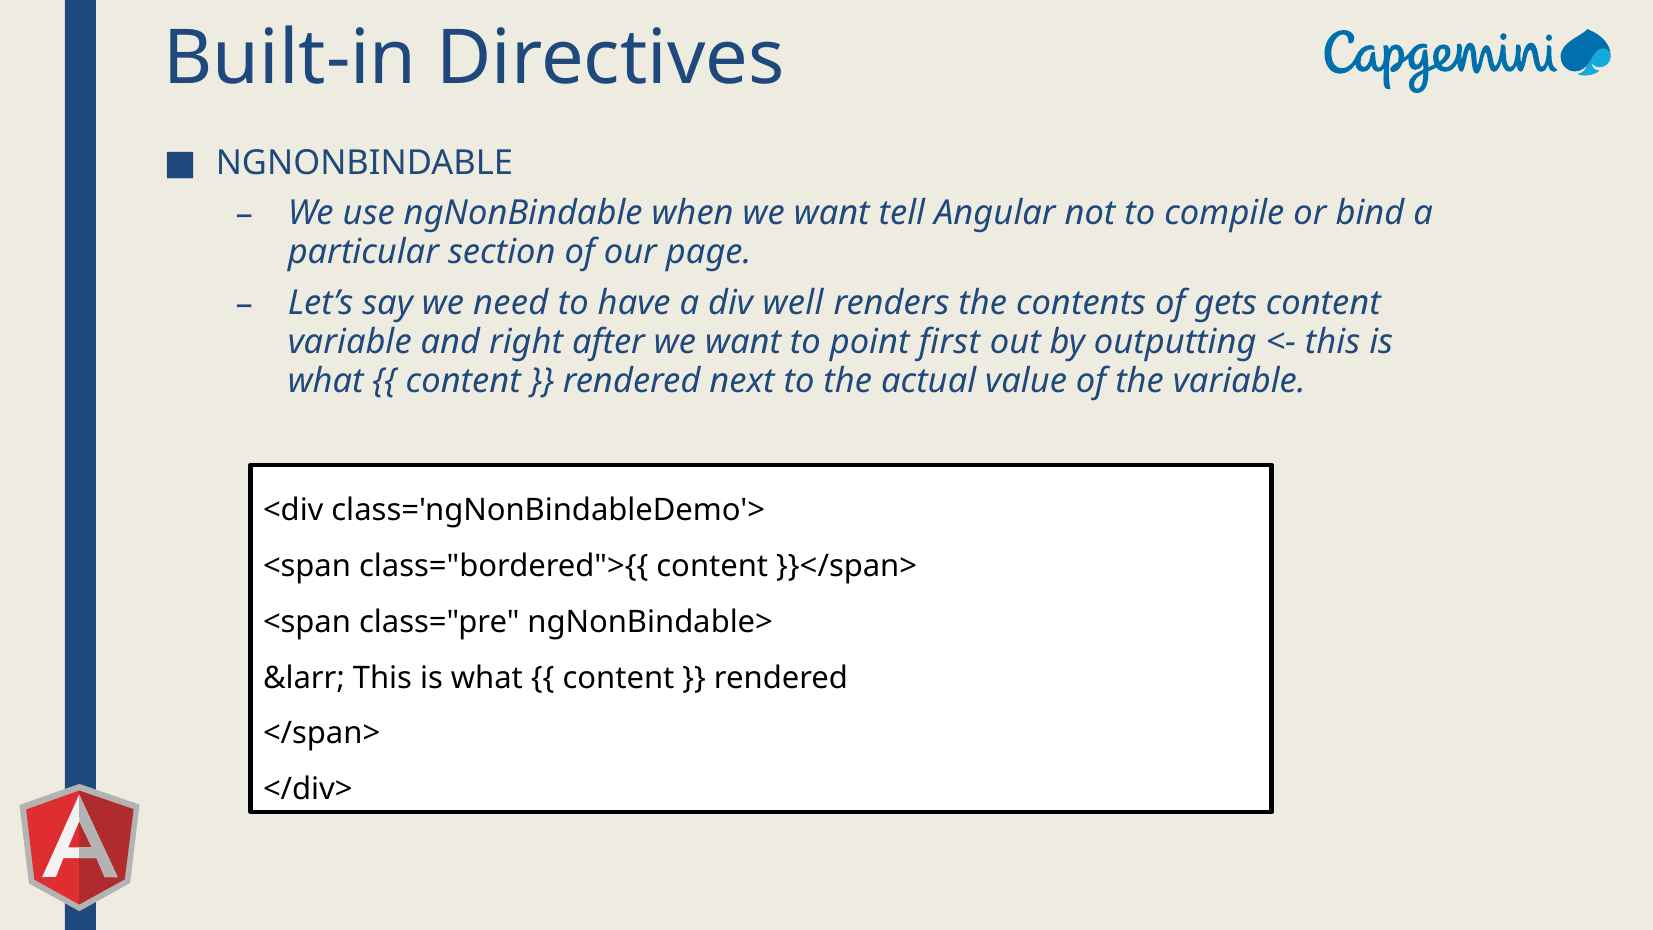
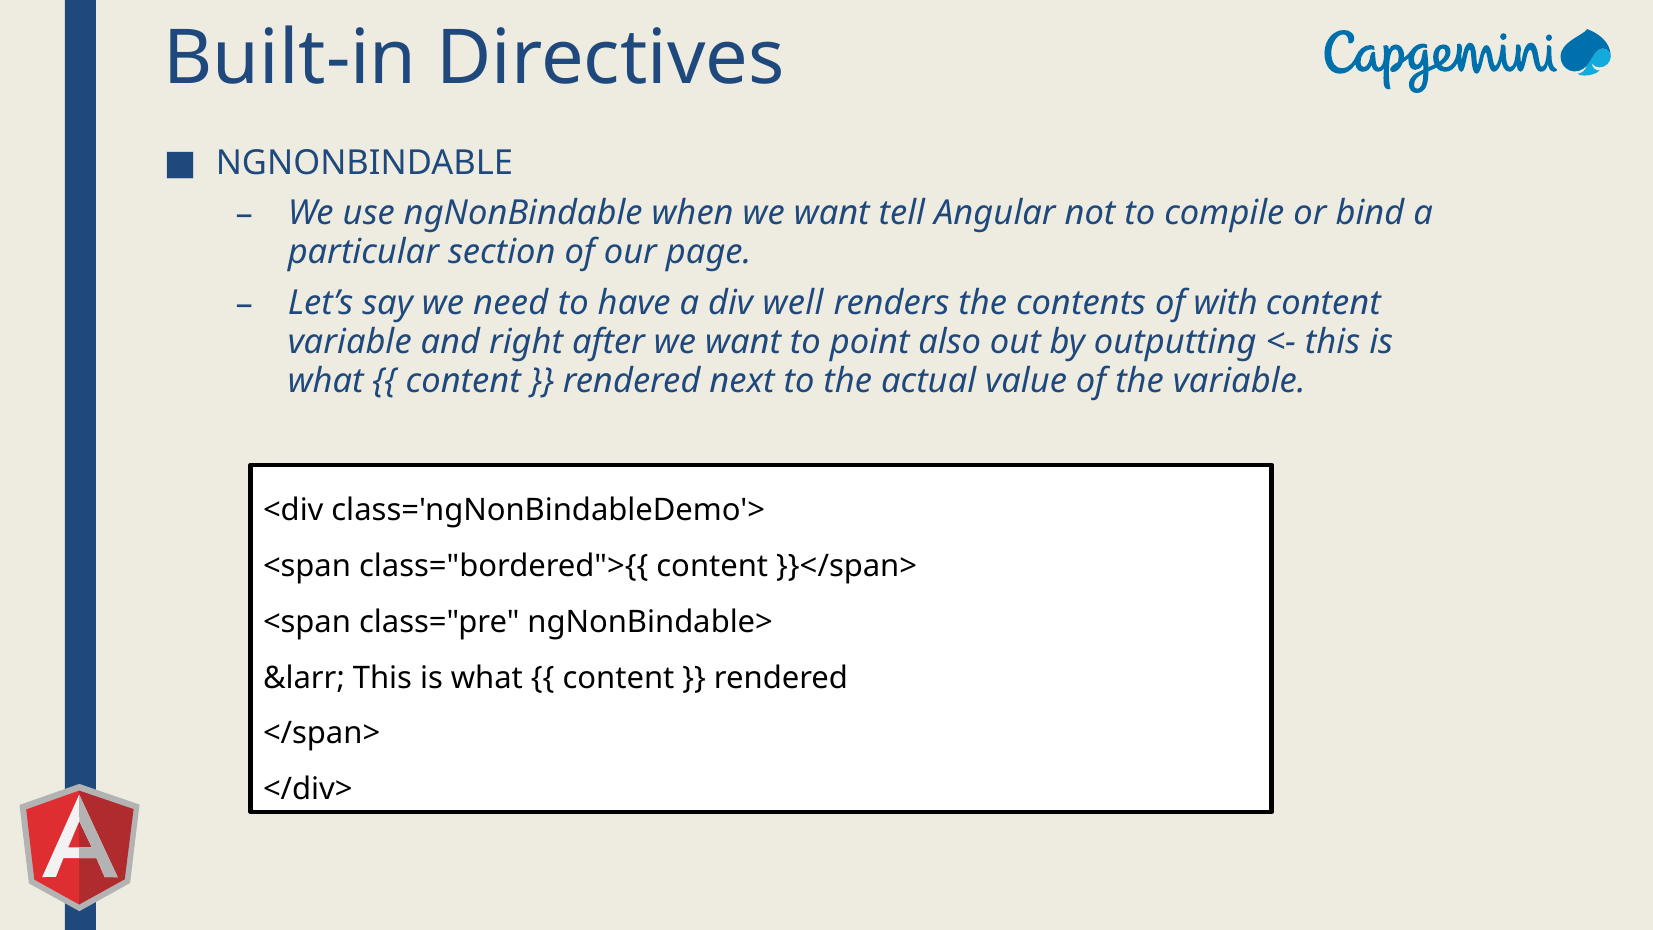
gets: gets -> with
first: first -> also
